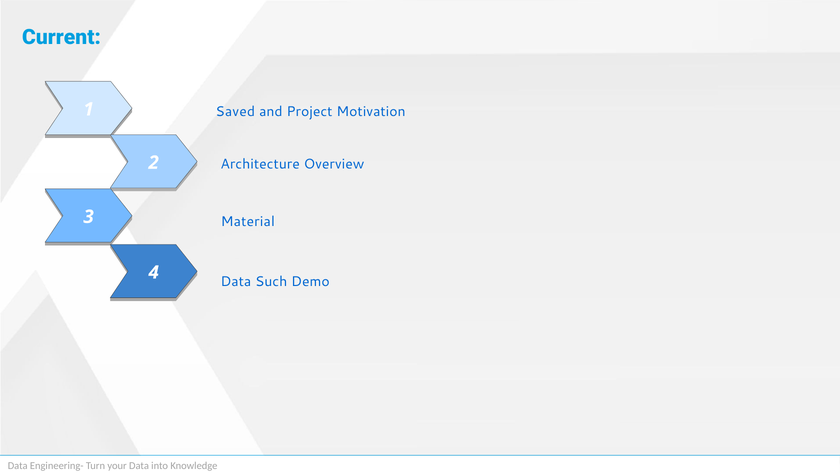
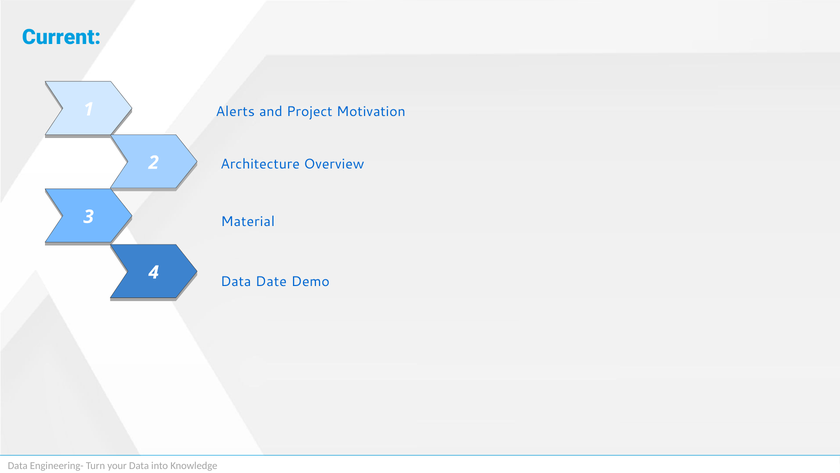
Saved: Saved -> Alerts
Such: Such -> Date
